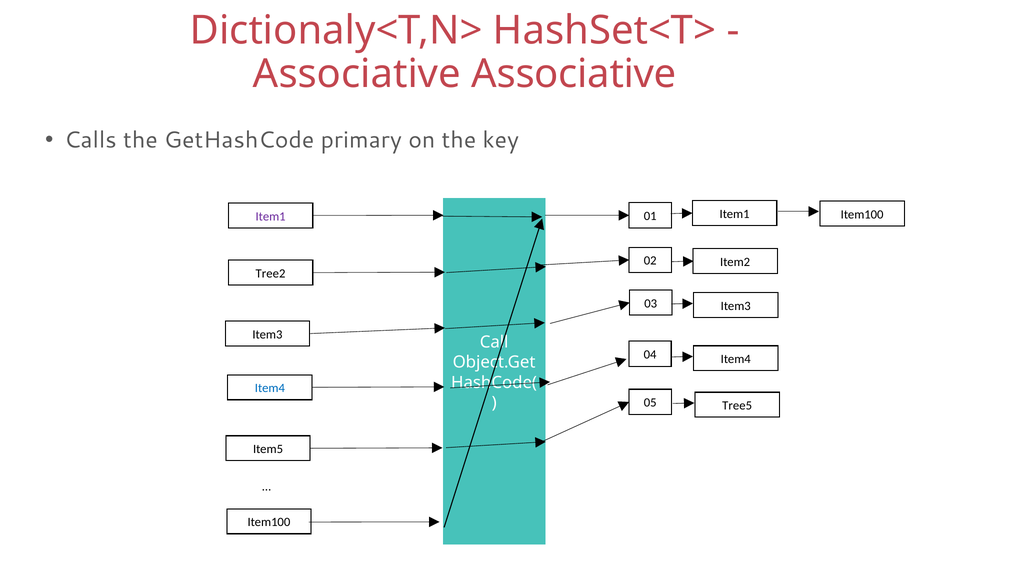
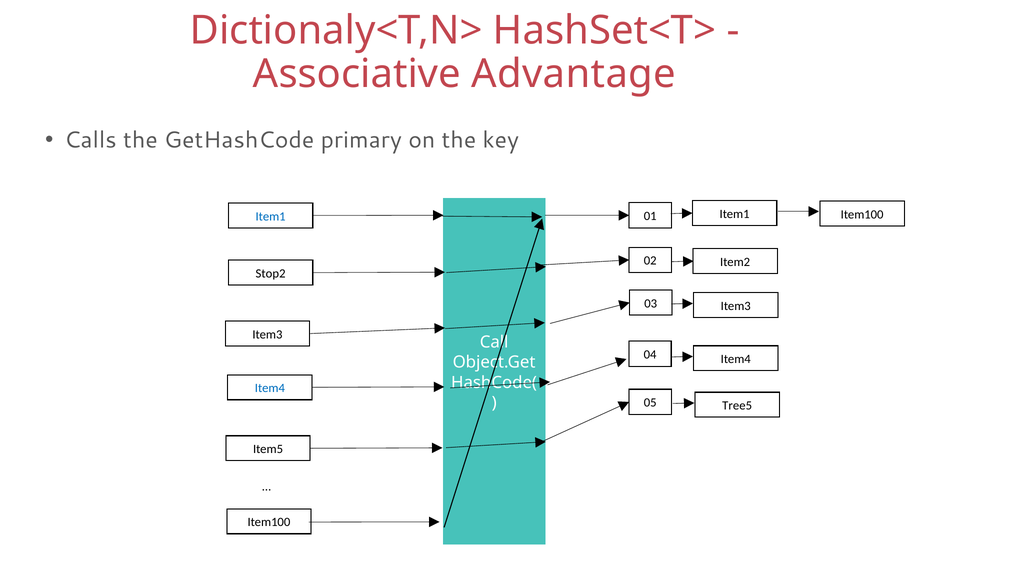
Associative Associative: Associative -> Advantage
Item1 at (271, 216) colour: purple -> blue
Tree2: Tree2 -> Stop2
